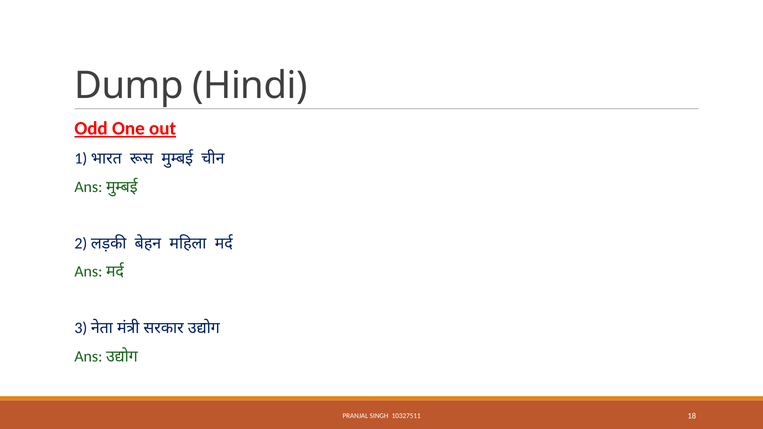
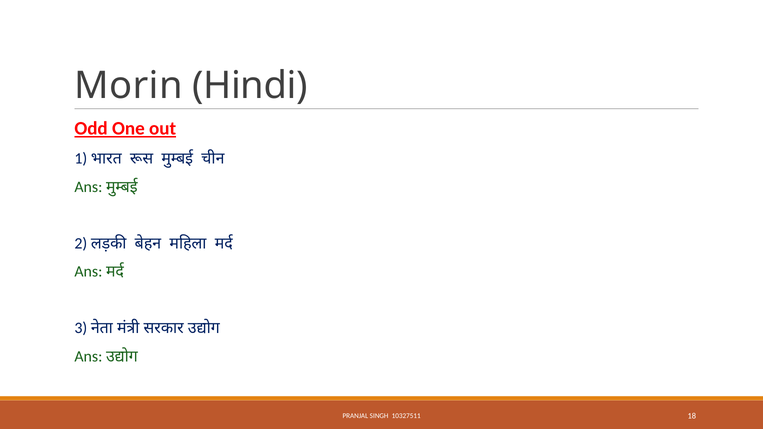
Dump: Dump -> Morin
